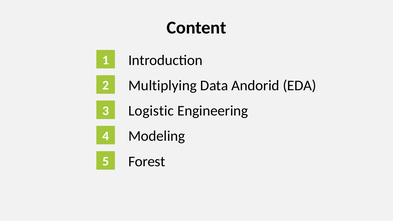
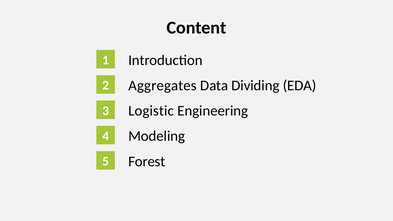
Multiplying: Multiplying -> Aggregates
Andorid: Andorid -> Dividing
